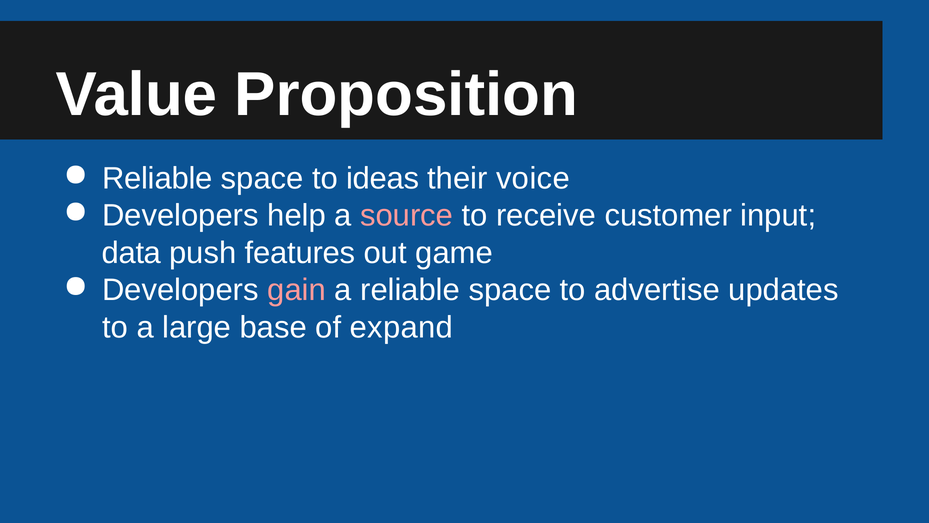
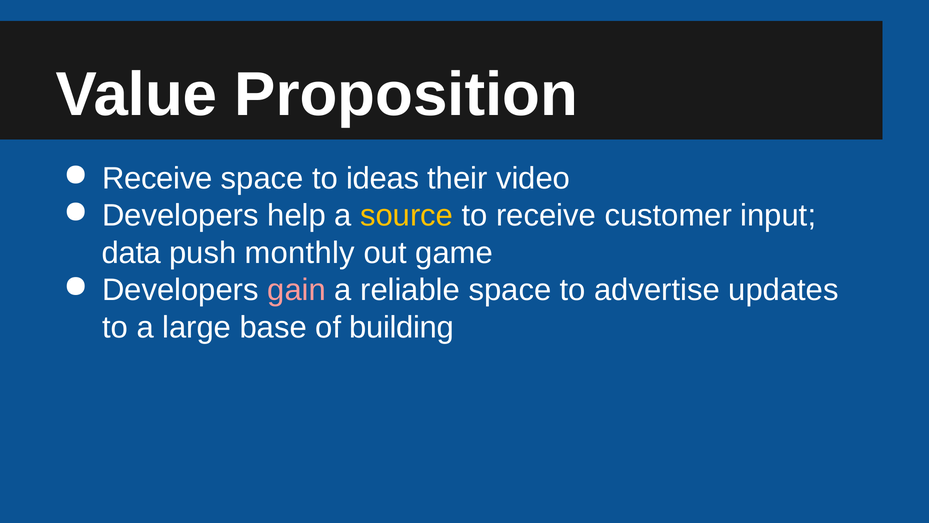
Reliable at (157, 178): Reliable -> Receive
voice: voice -> video
source colour: pink -> yellow
features: features -> monthly
expand: expand -> building
